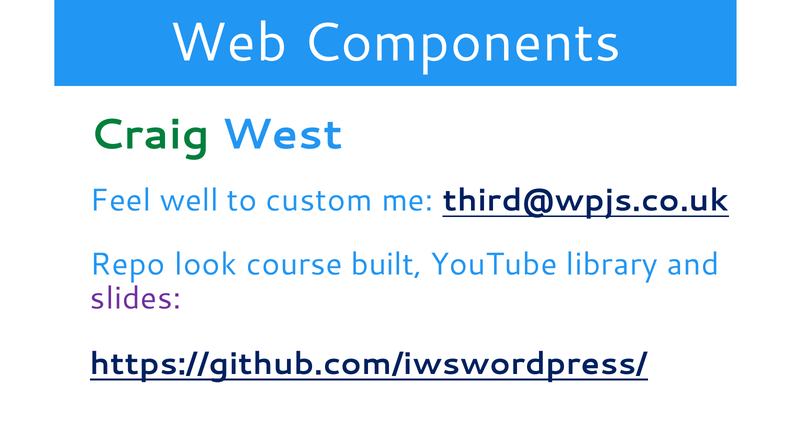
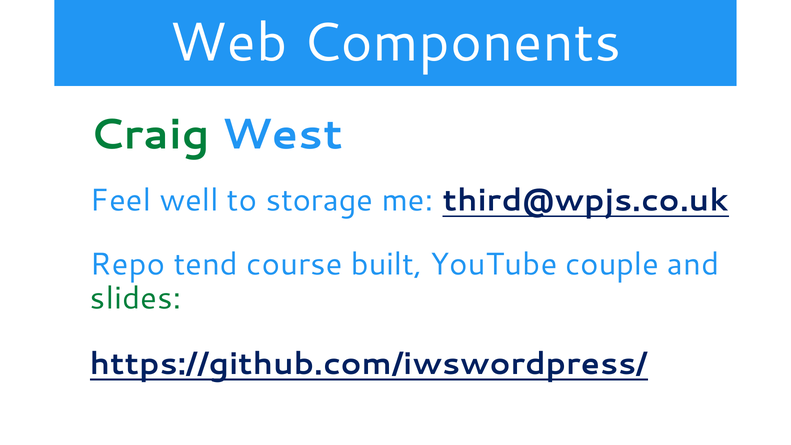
custom: custom -> storage
look: look -> tend
library: library -> couple
slides colour: purple -> green
